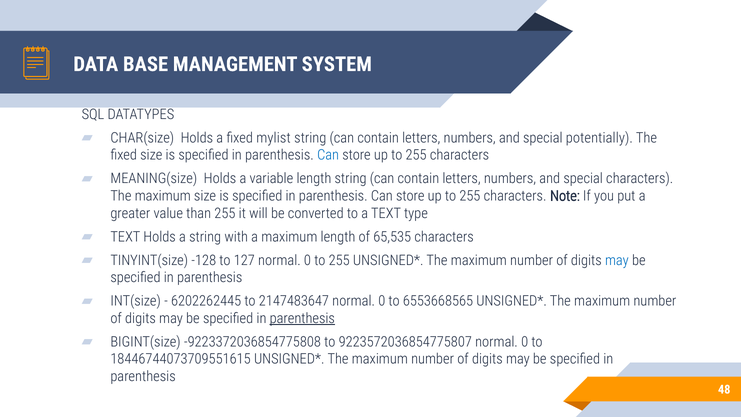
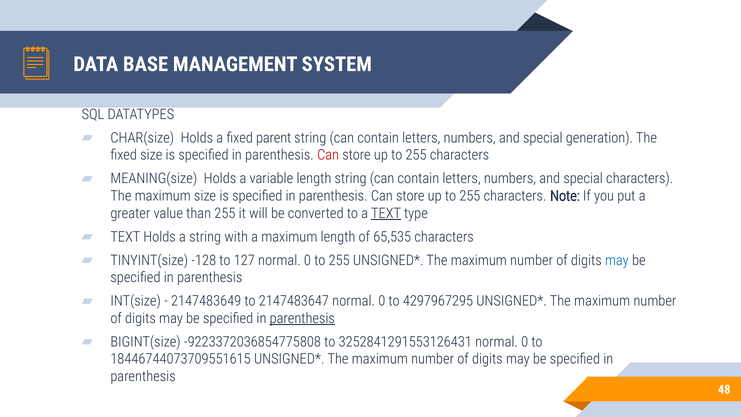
mylist: mylist -> parent
potentially: potentially -> generation
Can at (328, 155) colour: blue -> red
TEXT at (386, 213) underline: none -> present
6202262445: 6202262445 -> 2147483649
6553668565: 6553668565 -> 4297967295
9223572036854775807: 9223572036854775807 -> 3252841291553126431
